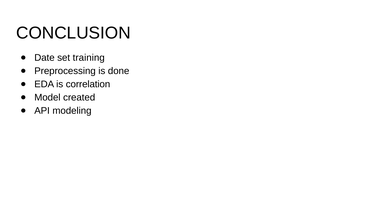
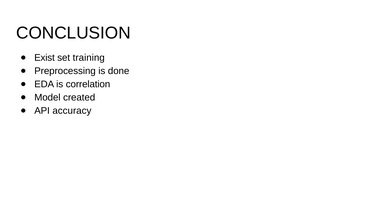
Date: Date -> Exist
modeling: modeling -> accuracy
